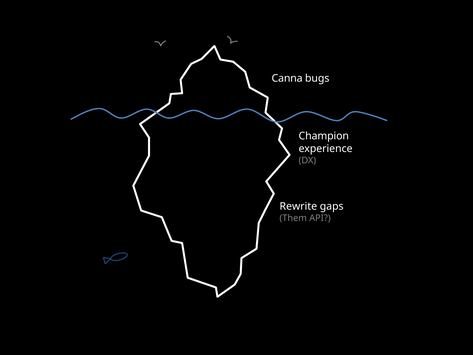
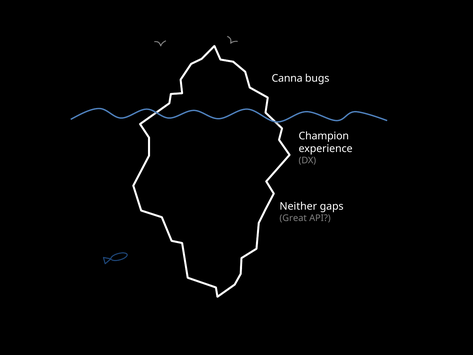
Rewrite: Rewrite -> Neither
Them: Them -> Great
